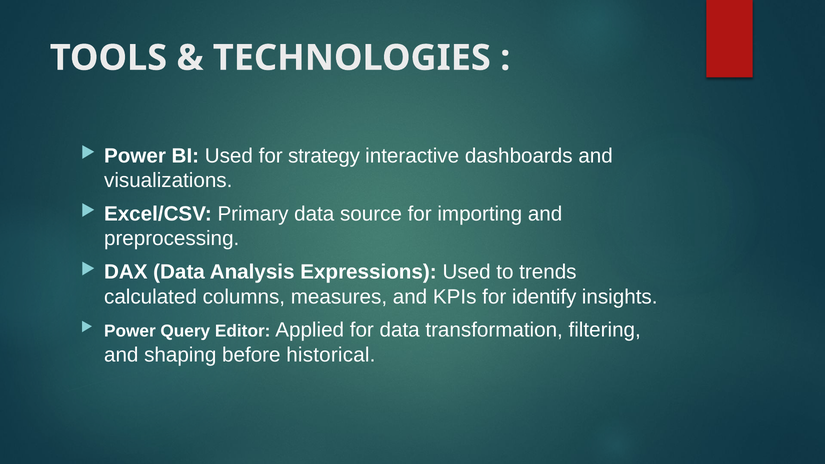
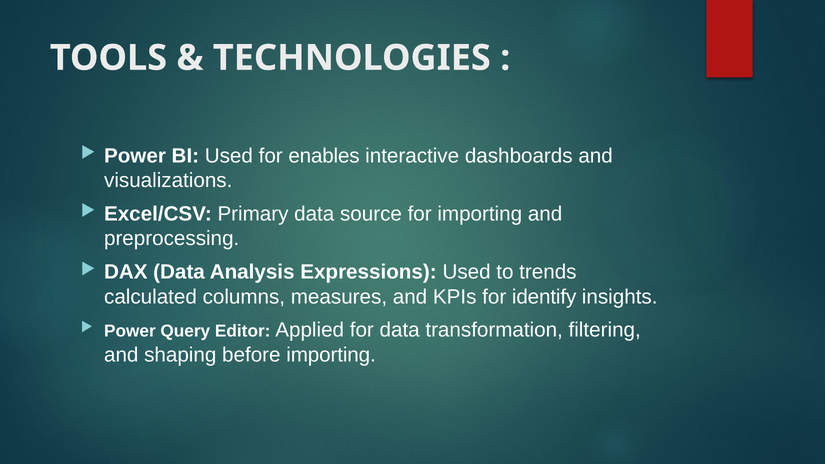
strategy: strategy -> enables
before historical: historical -> importing
